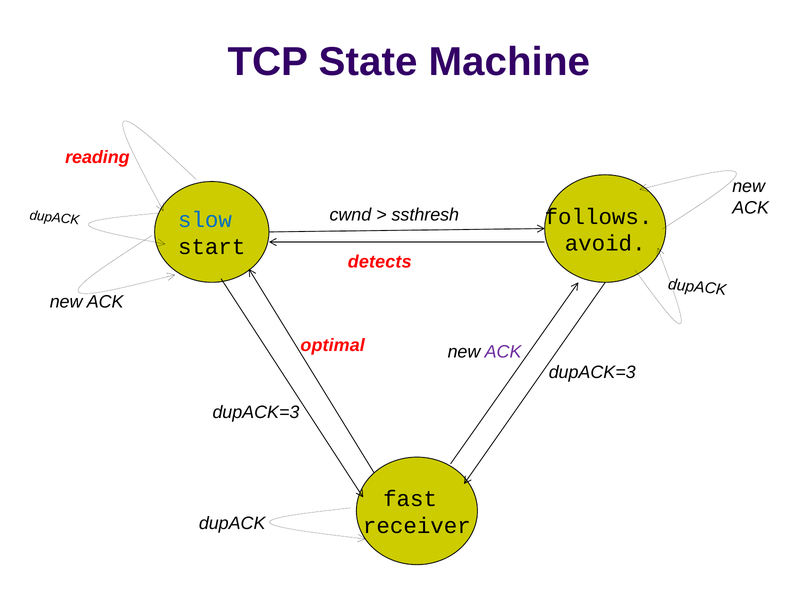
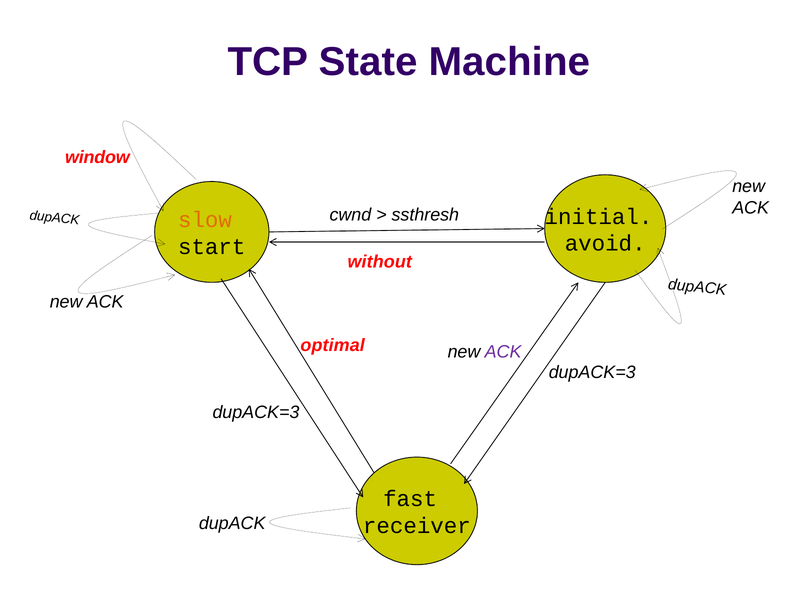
reading: reading -> window
follows: follows -> initial
slow colour: blue -> orange
detects: detects -> without
